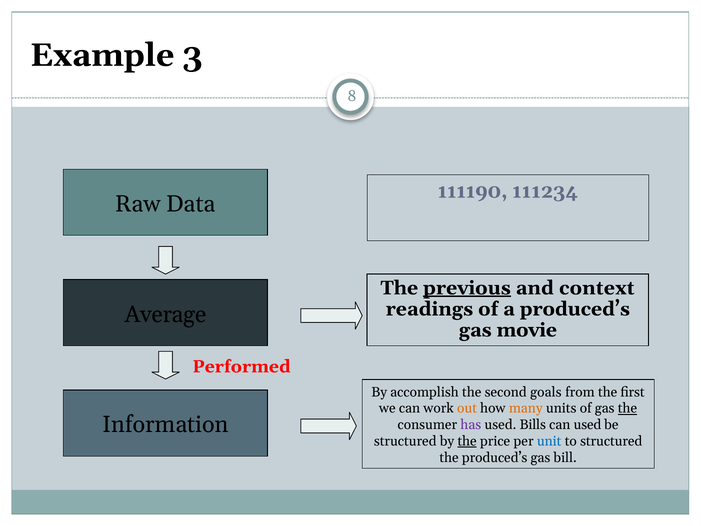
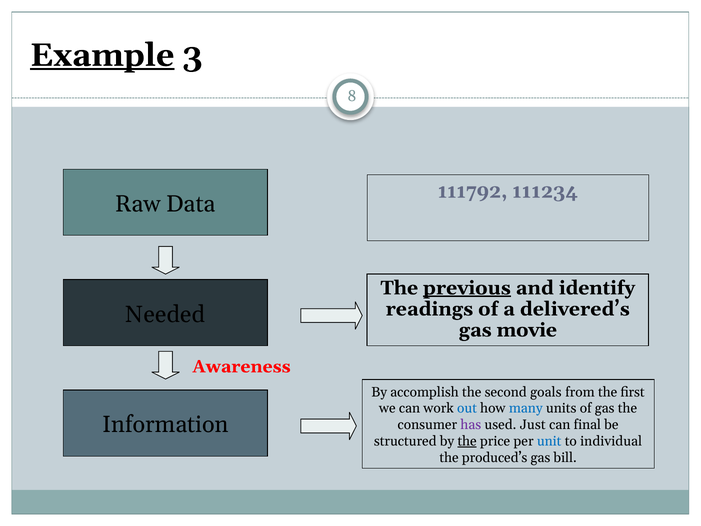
Example underline: none -> present
111190: 111190 -> 111792
context: context -> identify
a produced’s: produced’s -> delivered’s
Average: Average -> Needed
Performed: Performed -> Awareness
out colour: orange -> blue
many colour: orange -> blue
the at (627, 408) underline: present -> none
Bills: Bills -> Just
can used: used -> final
to structured: structured -> individual
